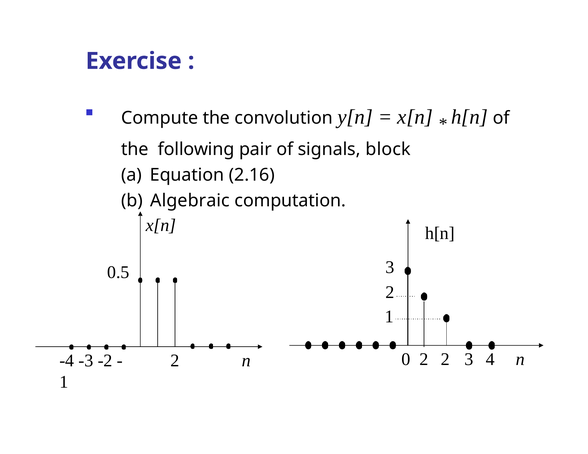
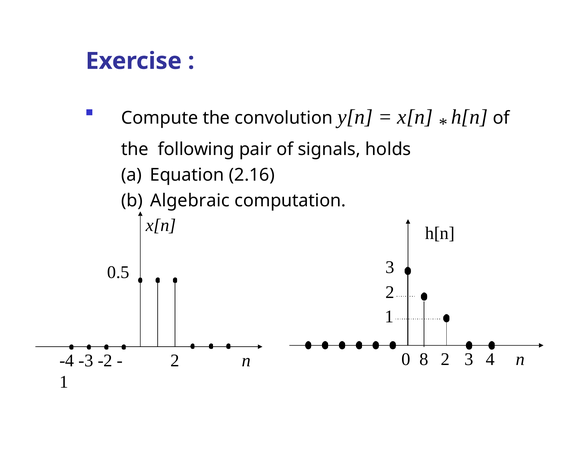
block: block -> holds
0 2: 2 -> 8
